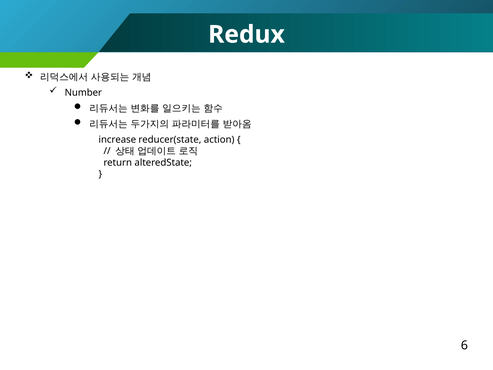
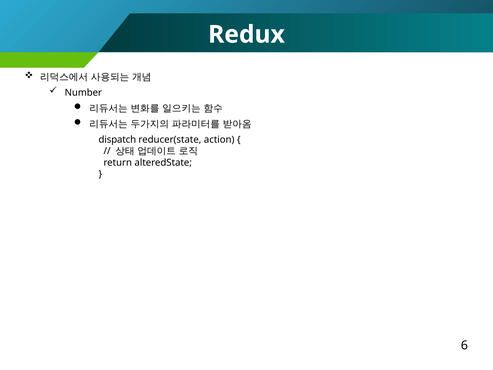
increase: increase -> dispatch
